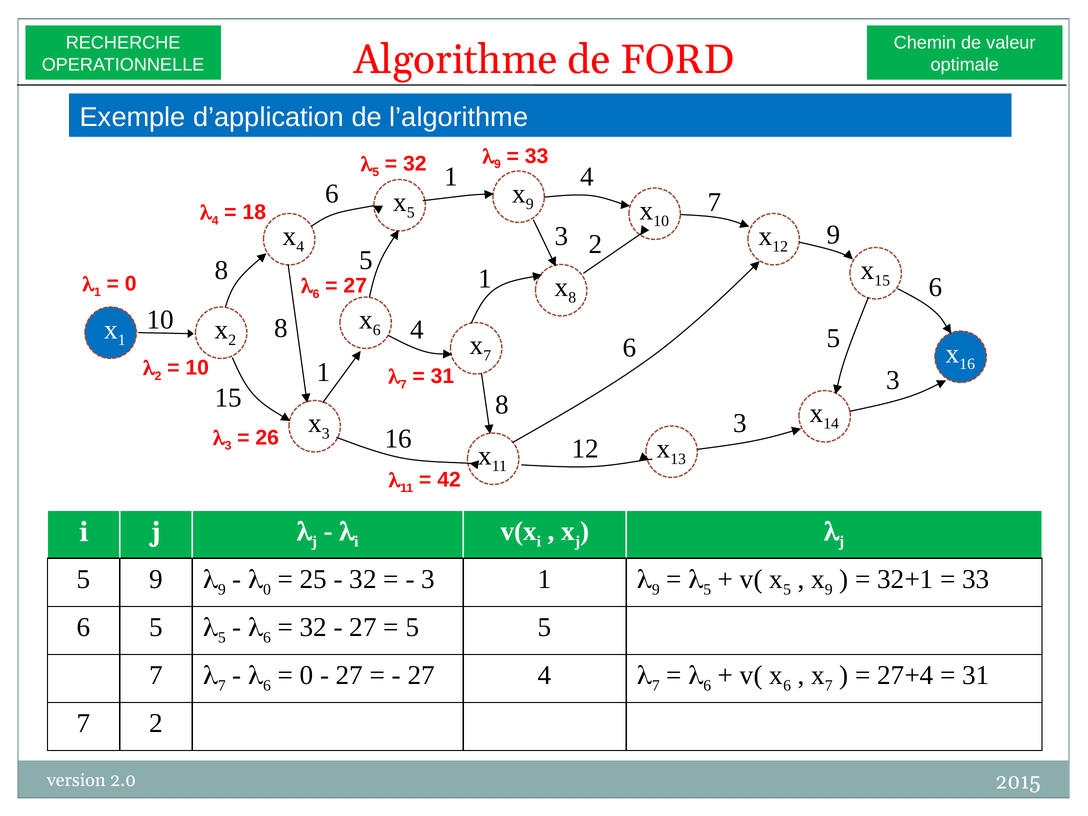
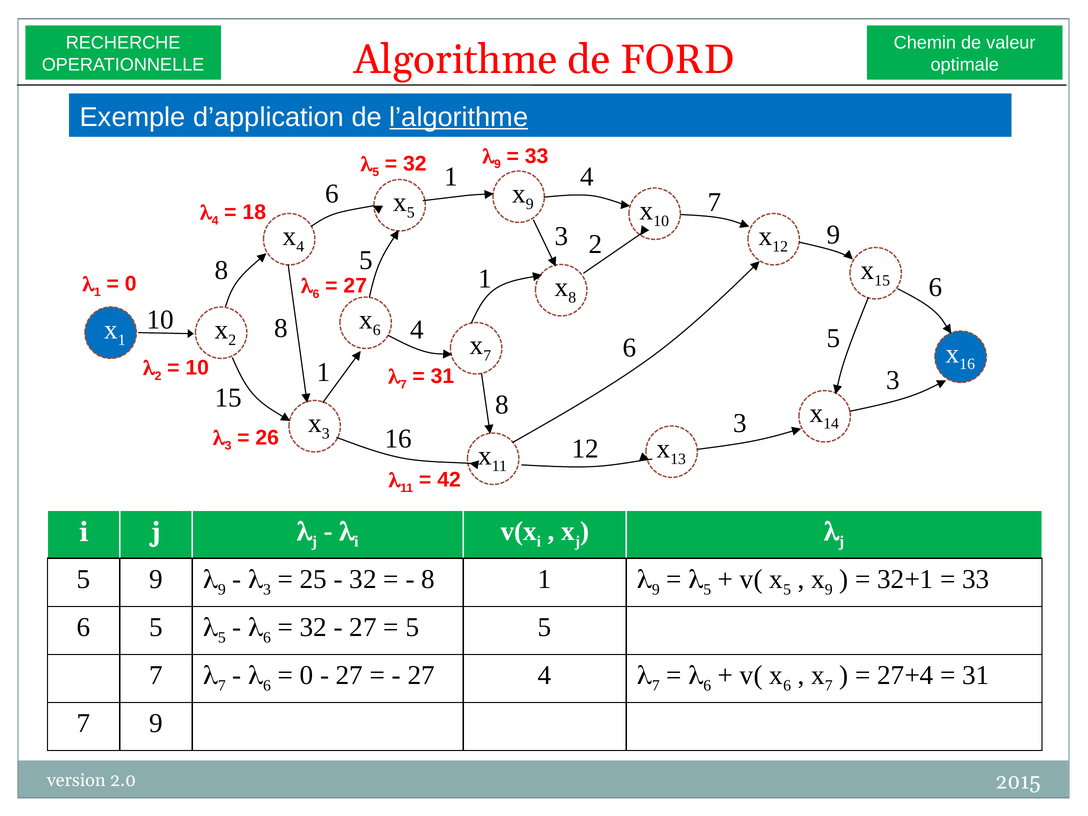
l’algorithme underline: none -> present
0 at (267, 590): 0 -> 3
3 at (428, 579): 3 -> 8
2 at (156, 723): 2 -> 9
